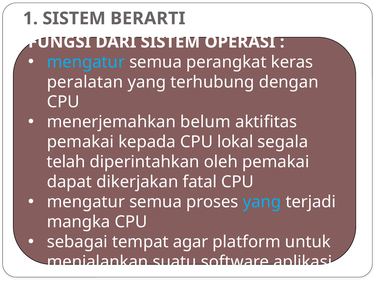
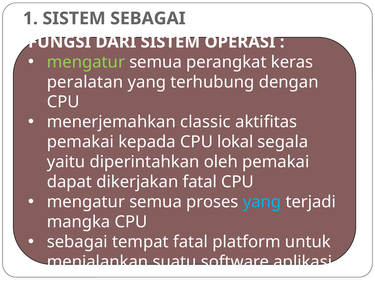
SISTEM BERARTI: BERARTI -> SEBAGAI
mengatur at (86, 62) colour: light blue -> light green
belum: belum -> classic
telah: telah -> yaitu
tempat agar: agar -> fatal
